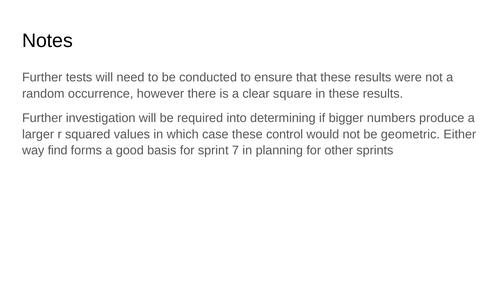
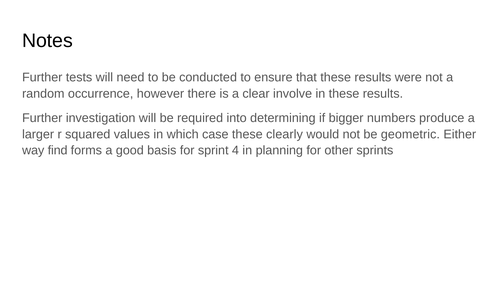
square: square -> involve
control: control -> clearly
7: 7 -> 4
